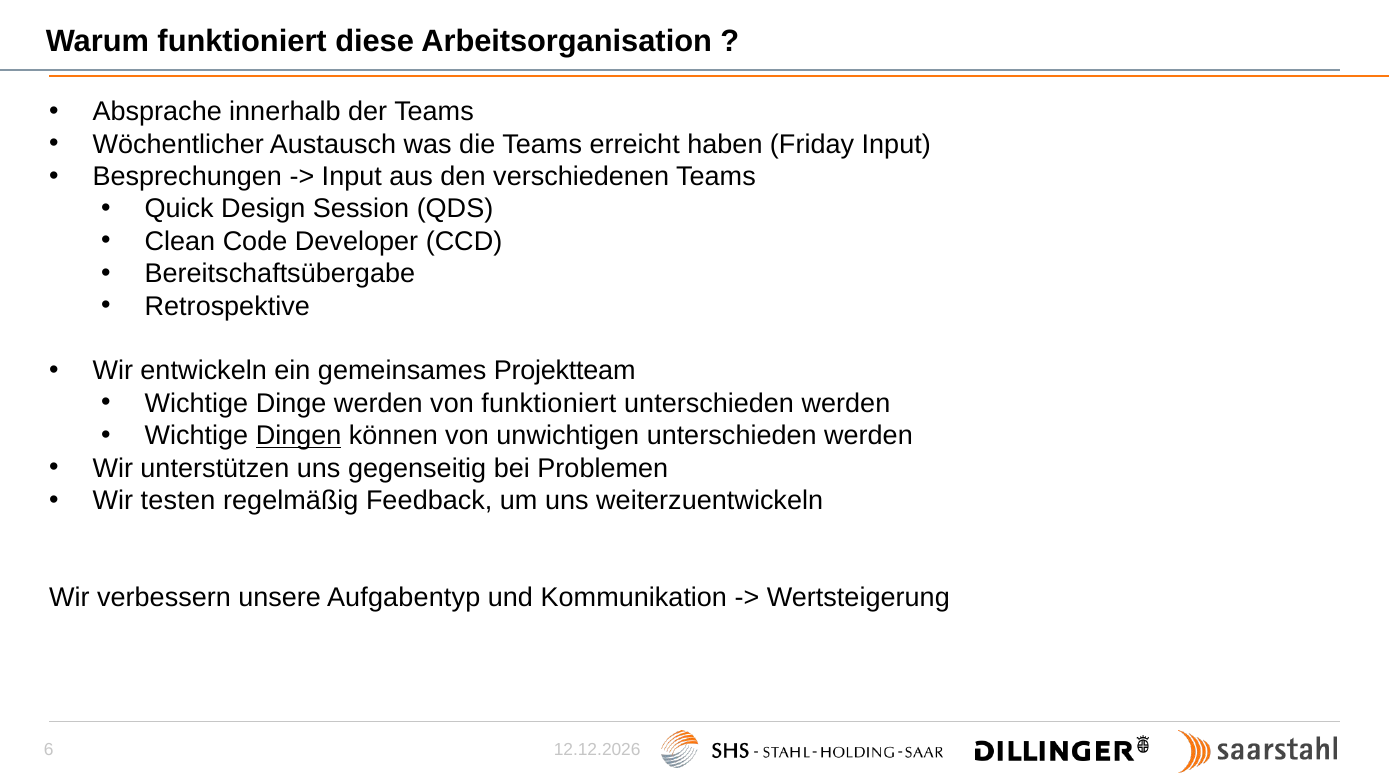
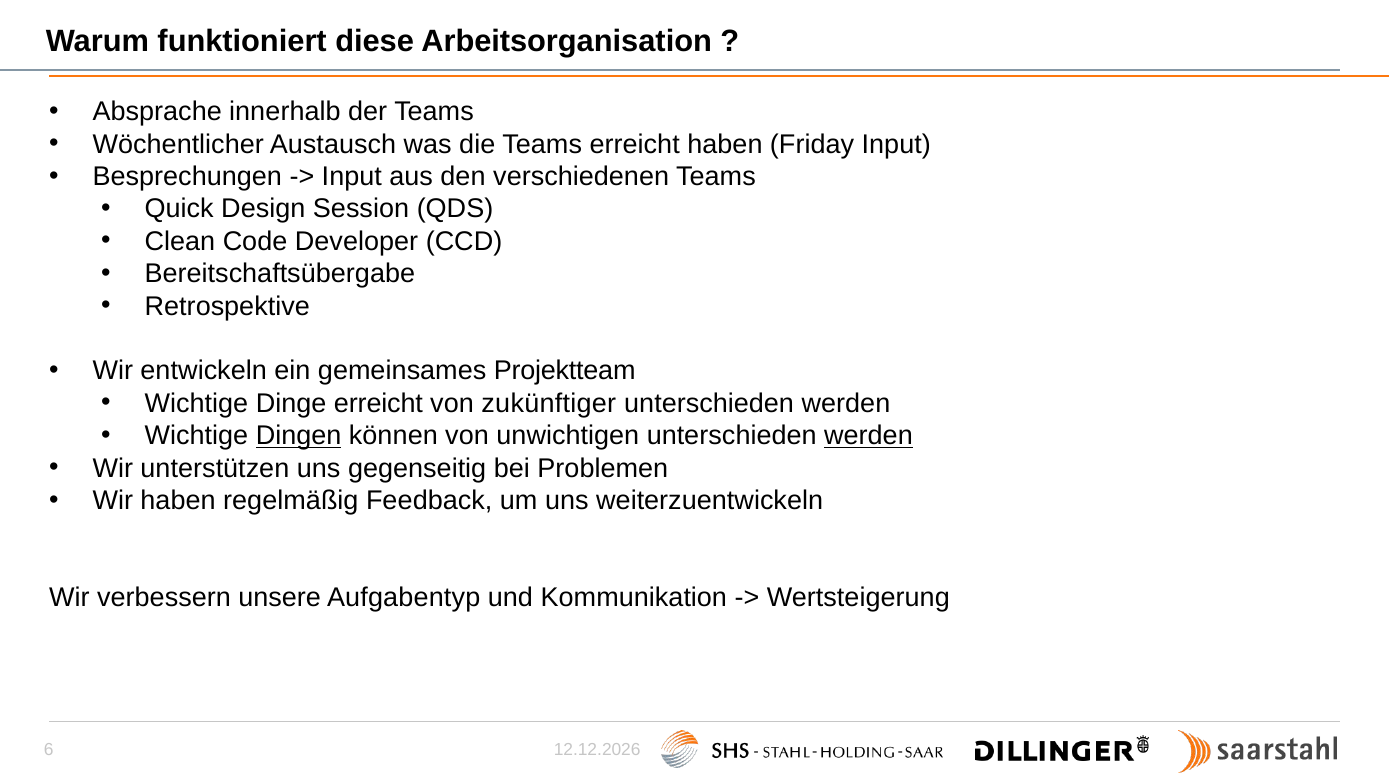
Dinge werden: werden -> erreicht
von funktioniert: funktioniert -> zukünftiger
werden at (868, 436) underline: none -> present
Wir testen: testen -> haben
